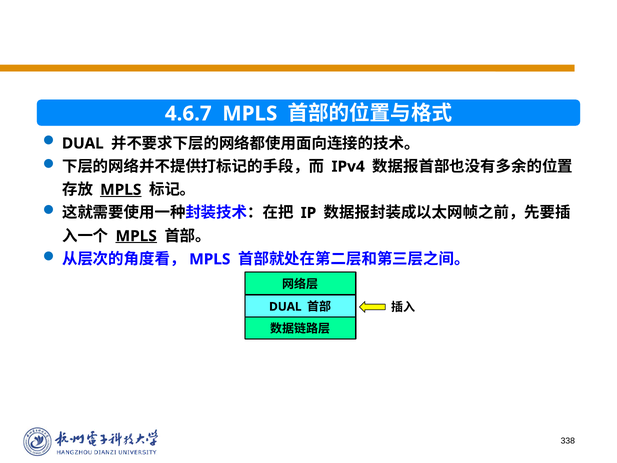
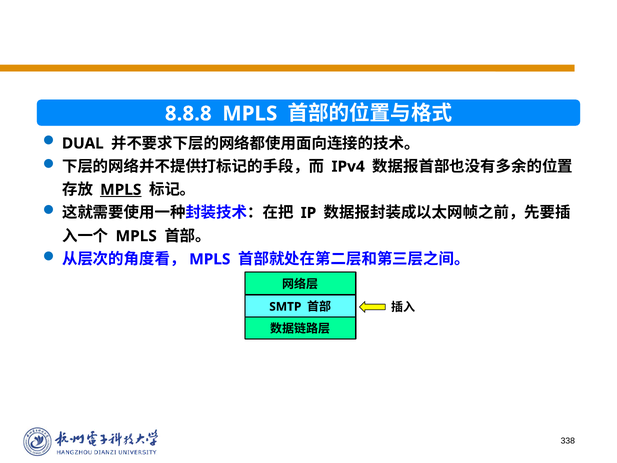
4.6.7: 4.6.7 -> 8.8.8
MPLS at (136, 236) underline: present -> none
DUAL at (285, 307): DUAL -> SMTP
